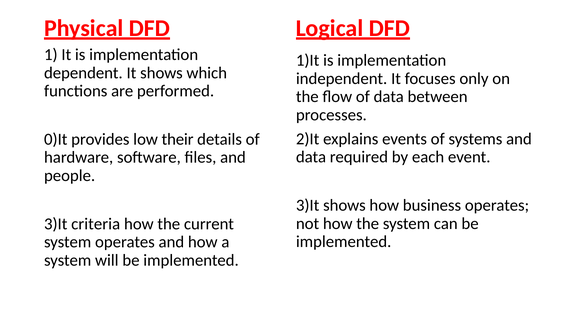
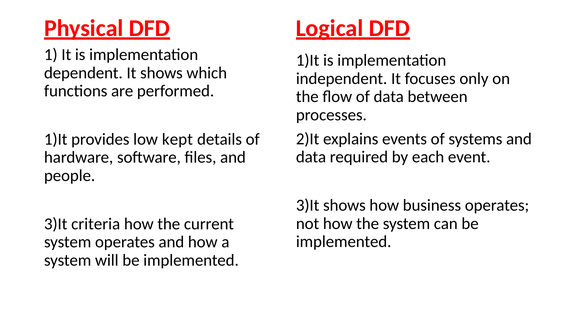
0)It at (56, 139): 0)It -> 1)It
their: their -> kept
